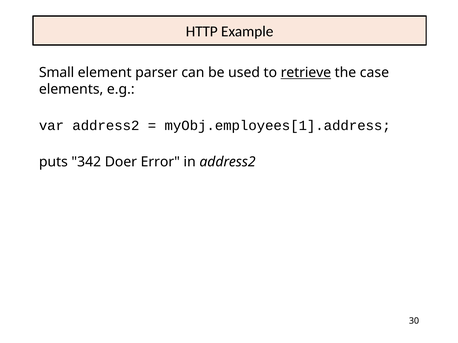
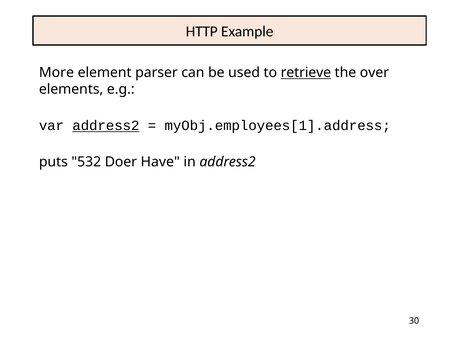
Small: Small -> More
case: case -> over
address2 at (106, 126) underline: none -> present
342: 342 -> 532
Error: Error -> Have
